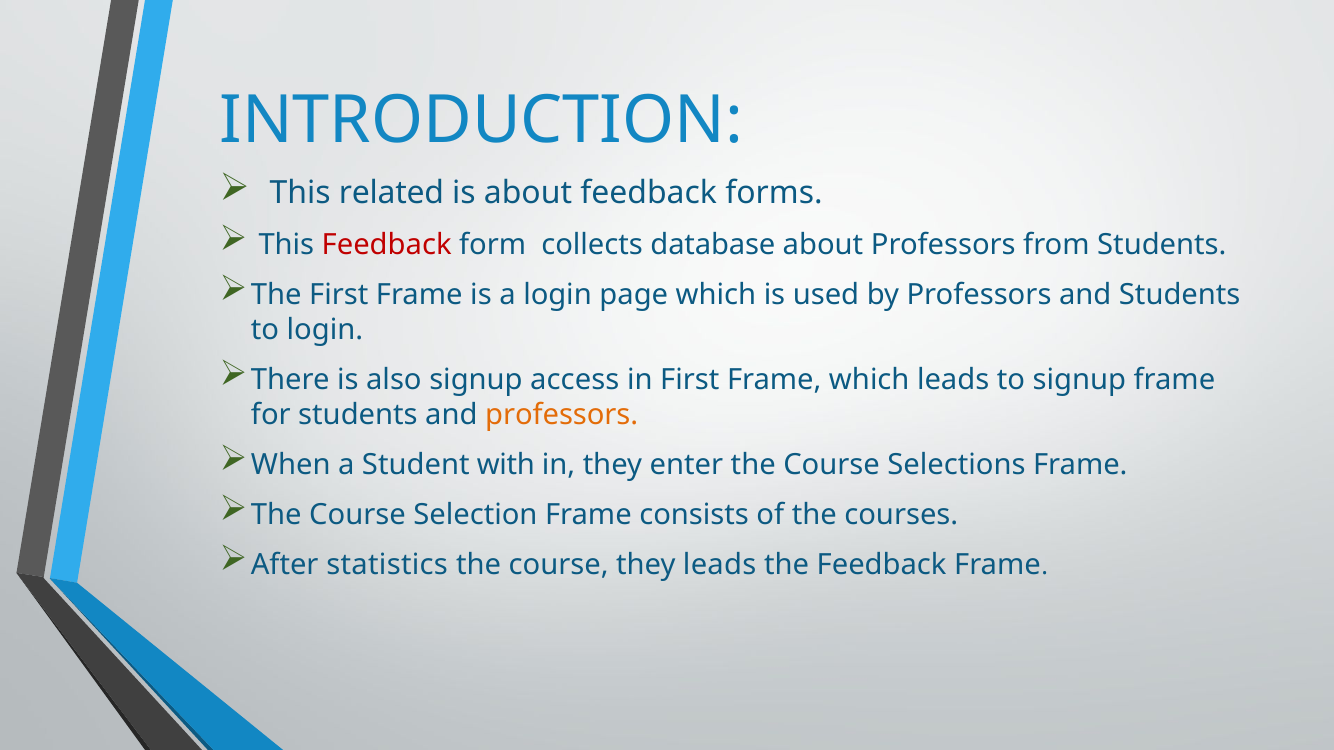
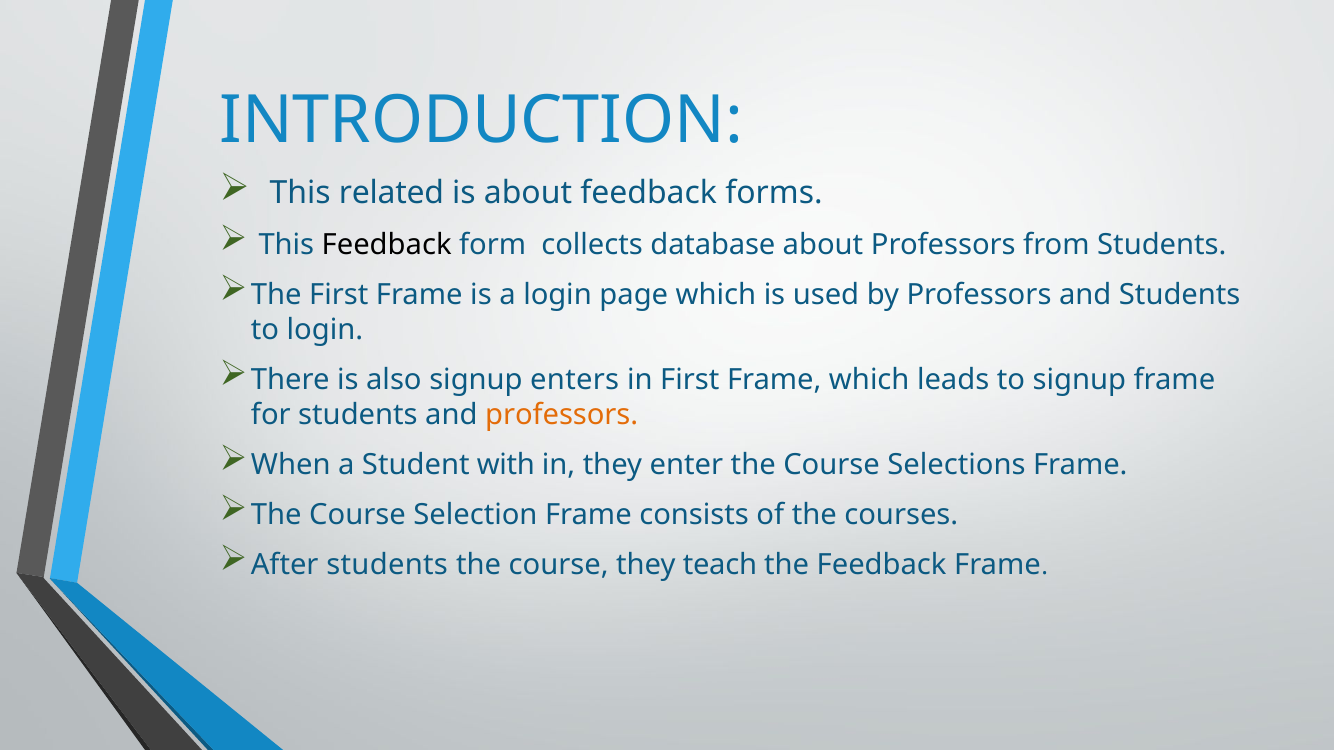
Feedback at (387, 245) colour: red -> black
access: access -> enters
After statistics: statistics -> students
they leads: leads -> teach
